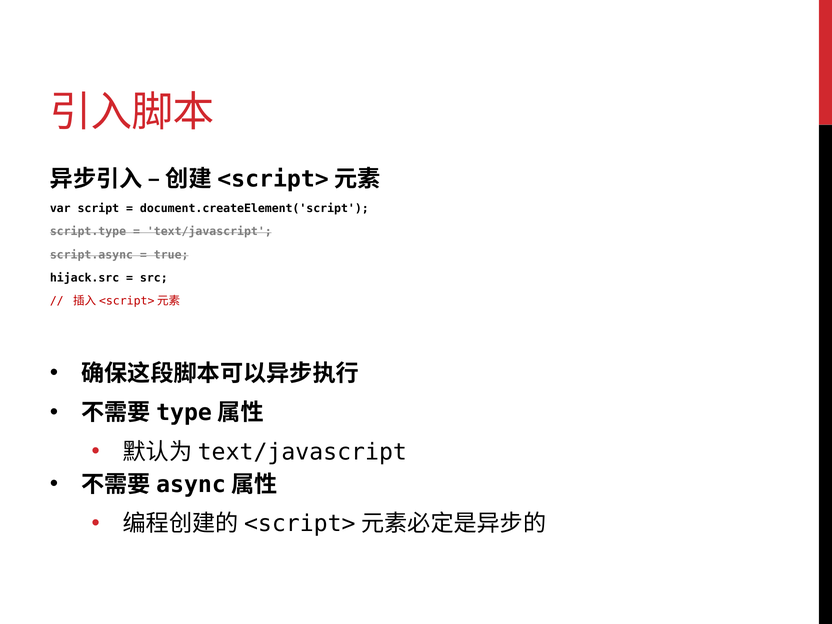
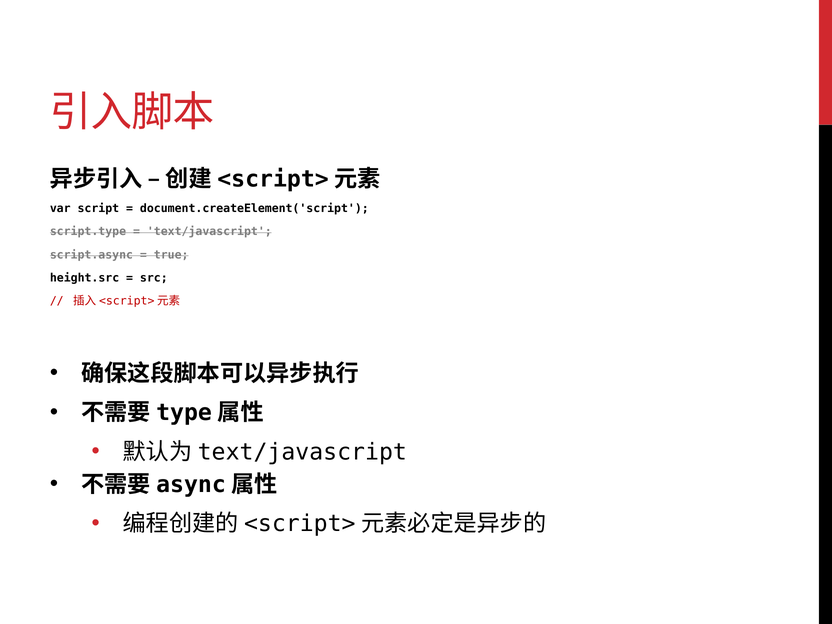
hijack.src: hijack.src -> height.src
